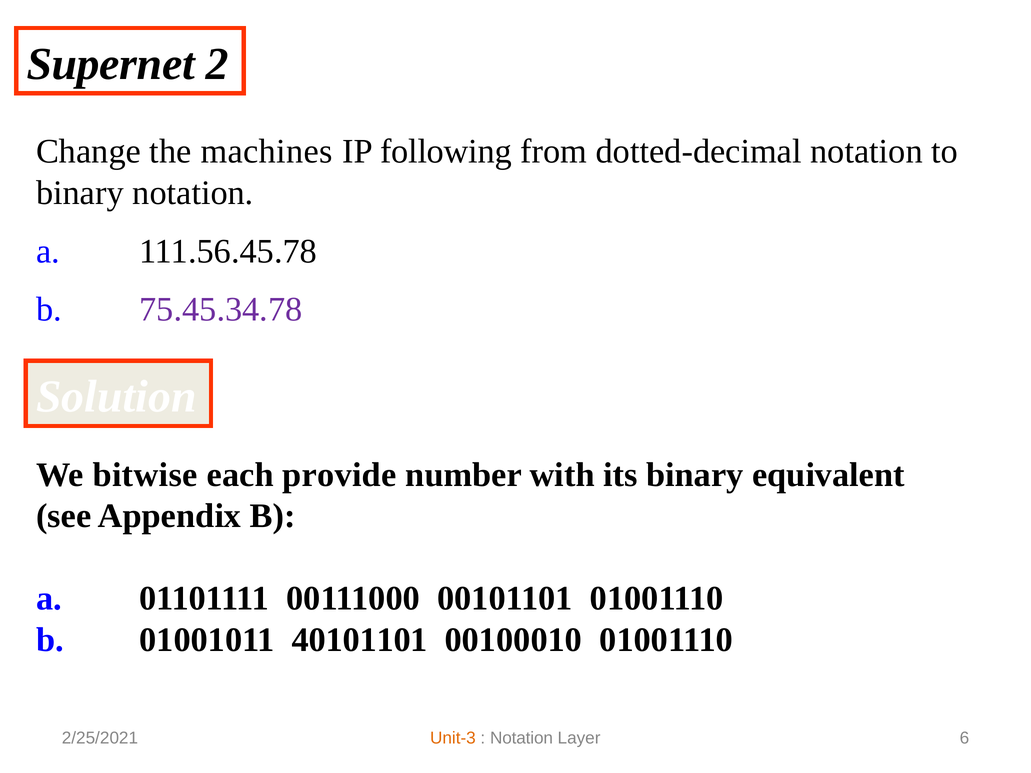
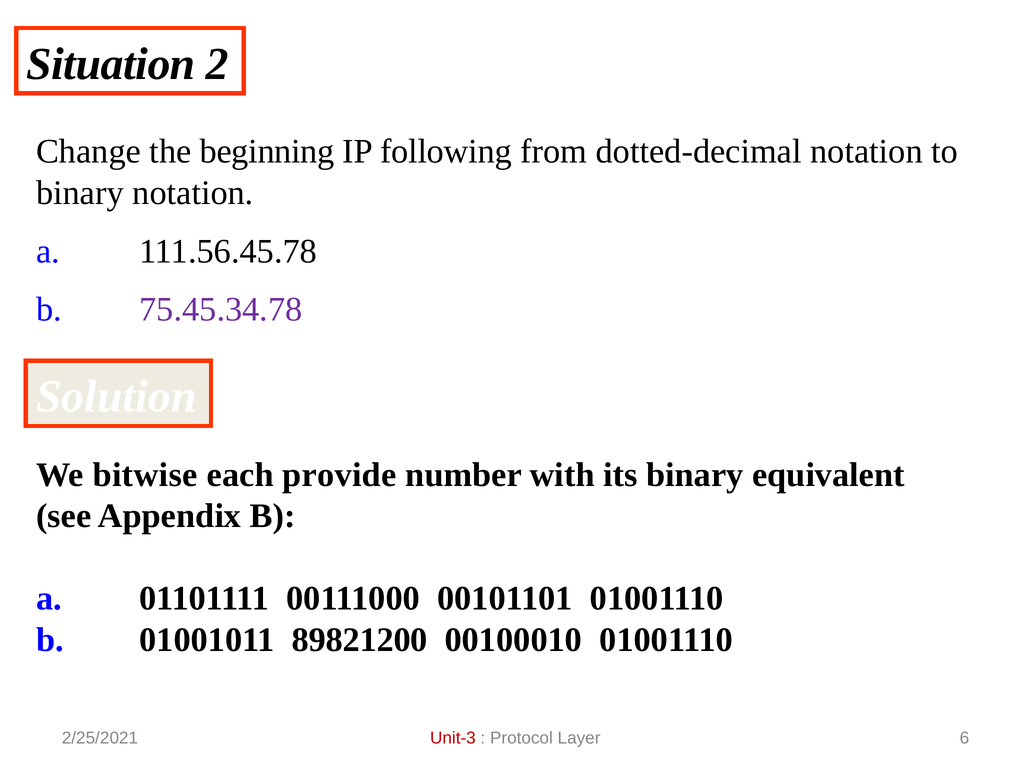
Supernet: Supernet -> Situation
machines: machines -> beginning
40101101: 40101101 -> 89821200
Unit-3 colour: orange -> red
Notation at (522, 738): Notation -> Protocol
